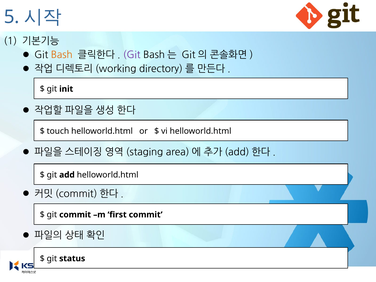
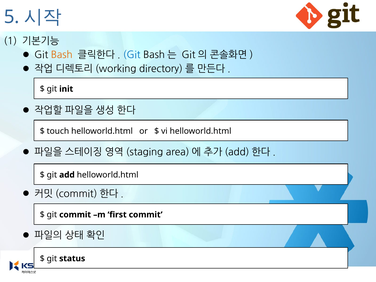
Git at (132, 55) colour: purple -> blue
